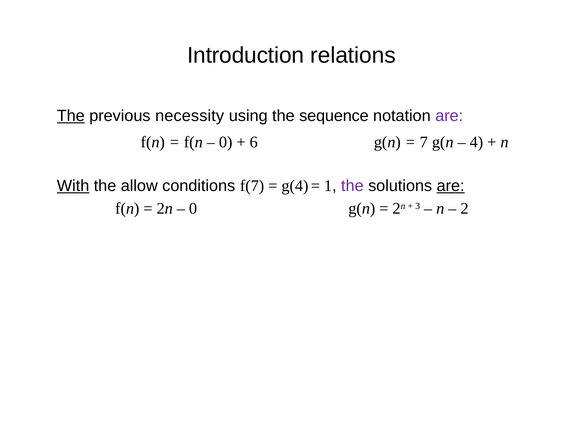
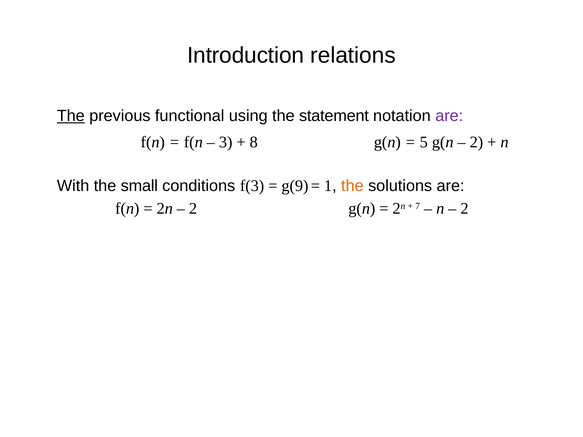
necessity: necessity -> functional
sequence: sequence -> statement
0 at (226, 142): 0 -> 3
6: 6 -> 8
7: 7 -> 5
4 at (476, 142): 4 -> 2
With underline: present -> none
allow: allow -> small
f(7: f(7 -> f(3
g(4: g(4 -> g(9
the at (352, 186) colour: purple -> orange
are at (451, 186) underline: present -> none
0 at (193, 209): 0 -> 2
3: 3 -> 7
